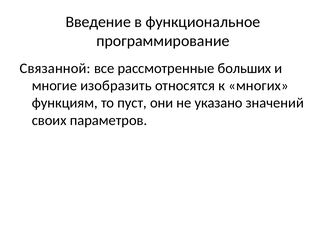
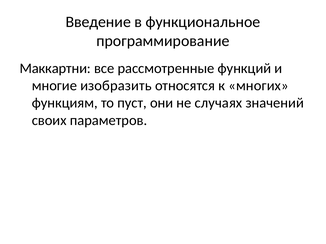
Связанной: Связанной -> Маккартни
больших: больших -> функций
указано: указано -> случаях
